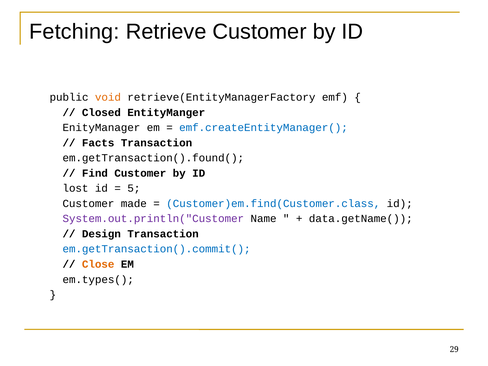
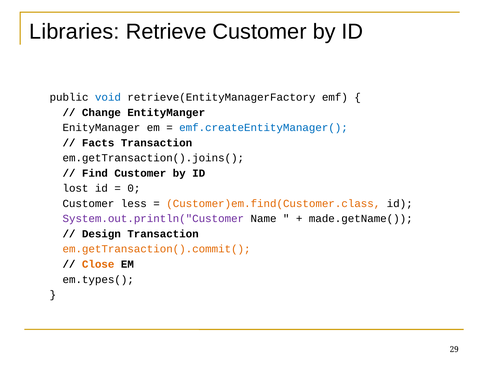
Fetching: Fetching -> Libraries
void colour: orange -> blue
Closed: Closed -> Change
em.getTransaction().found(: em.getTransaction().found( -> em.getTransaction().joins(
5: 5 -> 0
made: made -> less
Customer)em.find(Customer.class colour: blue -> orange
data.getName(: data.getName( -> made.getName(
em.getTransaction().commit( colour: blue -> orange
